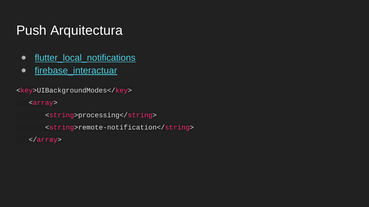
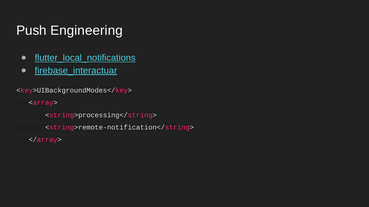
Arquitectura: Arquitectura -> Engineering
